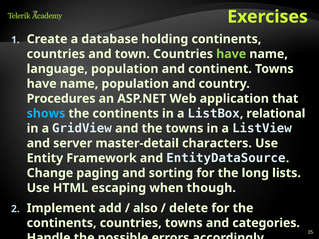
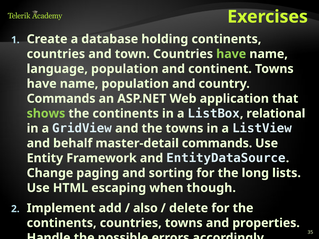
Procedures at (61, 99): Procedures -> Commands
shows colour: light blue -> light green
server: server -> behalf
master-detail characters: characters -> commands
categories: categories -> properties
